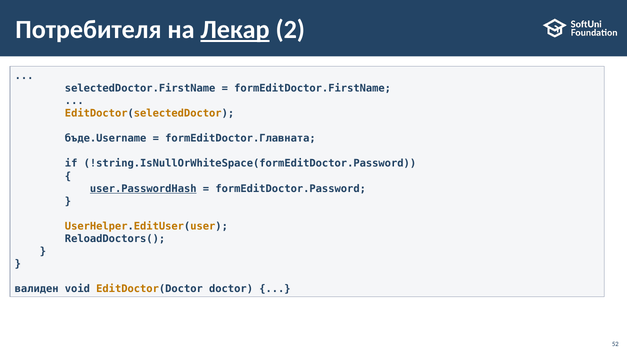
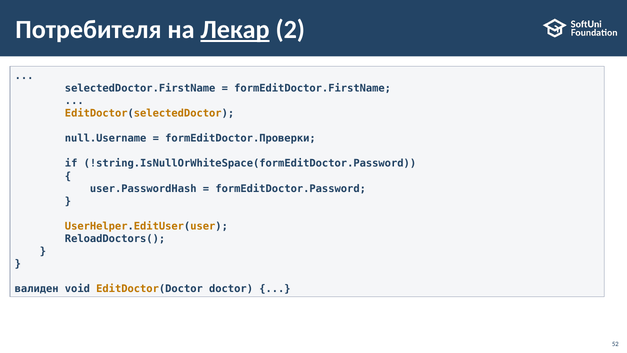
бъде.Username: бъде.Username -> null.Username
formEditDoctor.Главната: formEditDoctor.Главната -> formEditDoctor.Проверки
user.PasswordHash underline: present -> none
